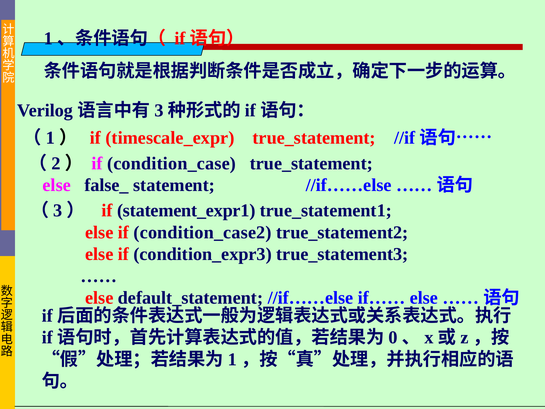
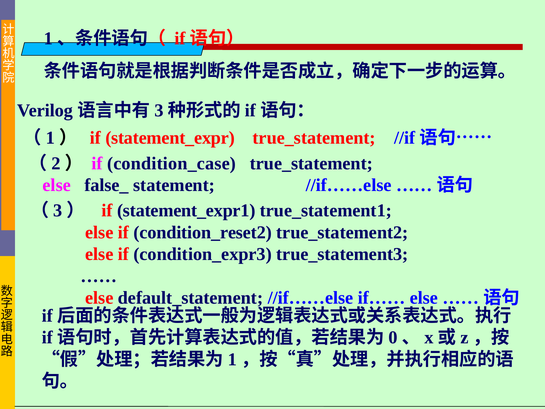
timescale_expr: timescale_expr -> statement_expr
condition_case2: condition_case2 -> condition_reset2
